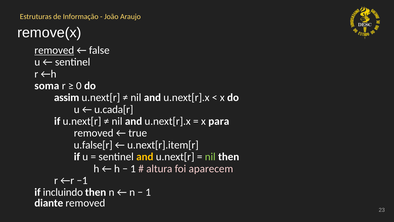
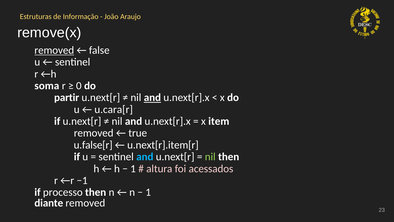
assim: assim -> partir
and at (152, 97) underline: none -> present
u.cada[r: u.cada[r -> u.cara[r
para: para -> item
and at (145, 157) colour: yellow -> light blue
aparecem: aparecem -> acessados
incluindo: incluindo -> processo
